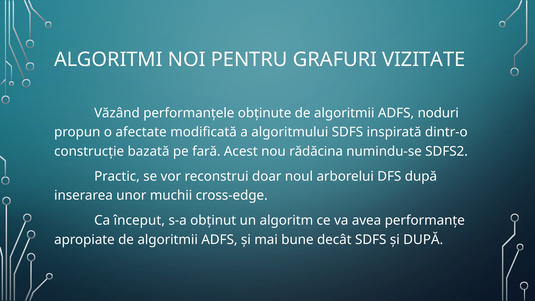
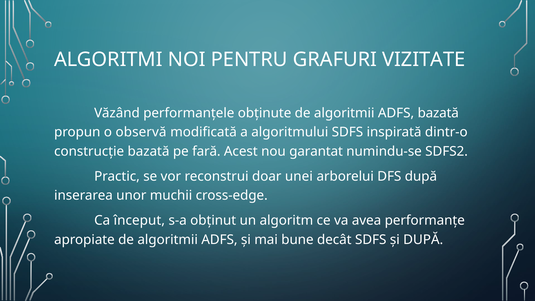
ADFS noduri: noduri -> bazată
afectate: afectate -> observă
rădăcina: rădăcina -> garantat
noul: noul -> unei
